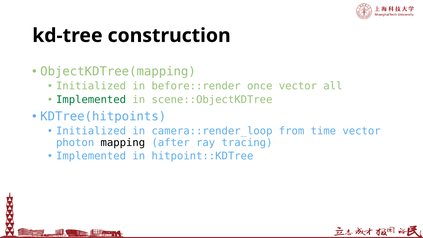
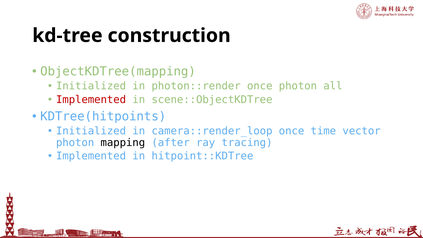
before::render: before::render -> photon::render
once vector: vector -> photon
Implemented at (91, 100) colour: green -> red
camera::render_loop from: from -> once
